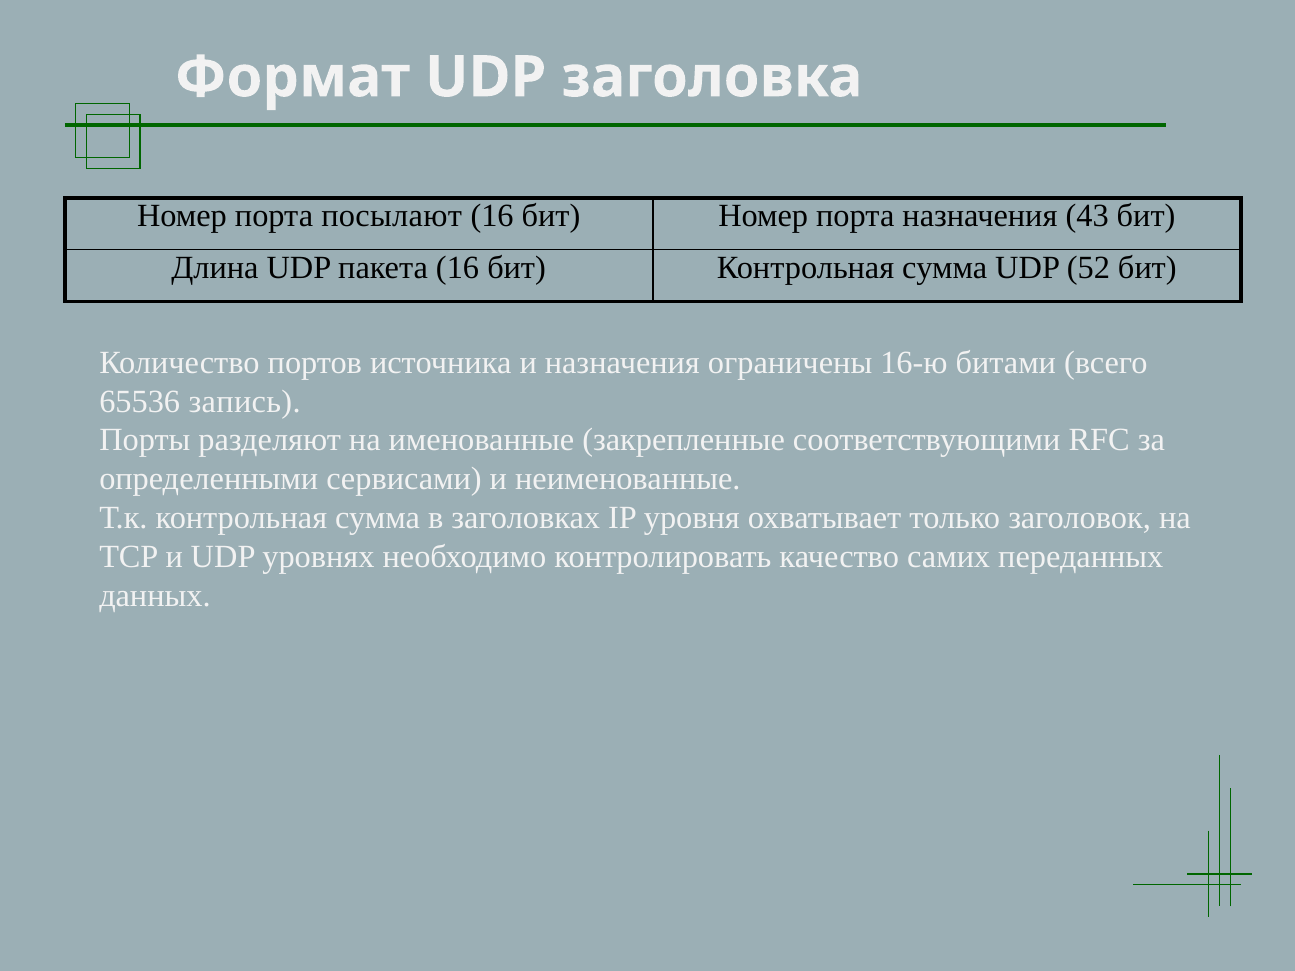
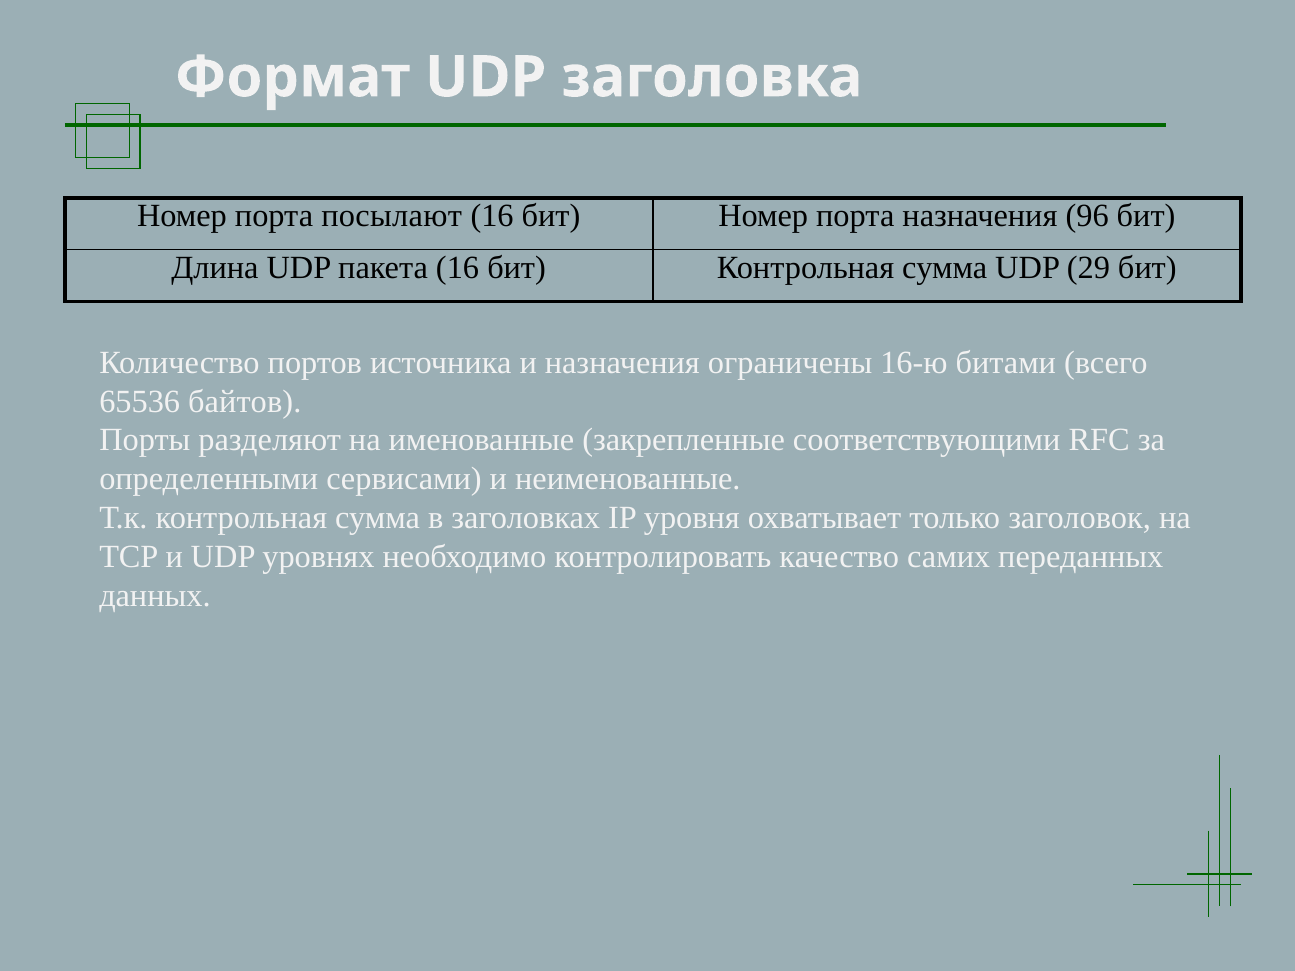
43: 43 -> 96
52: 52 -> 29
запись: запись -> байтов
